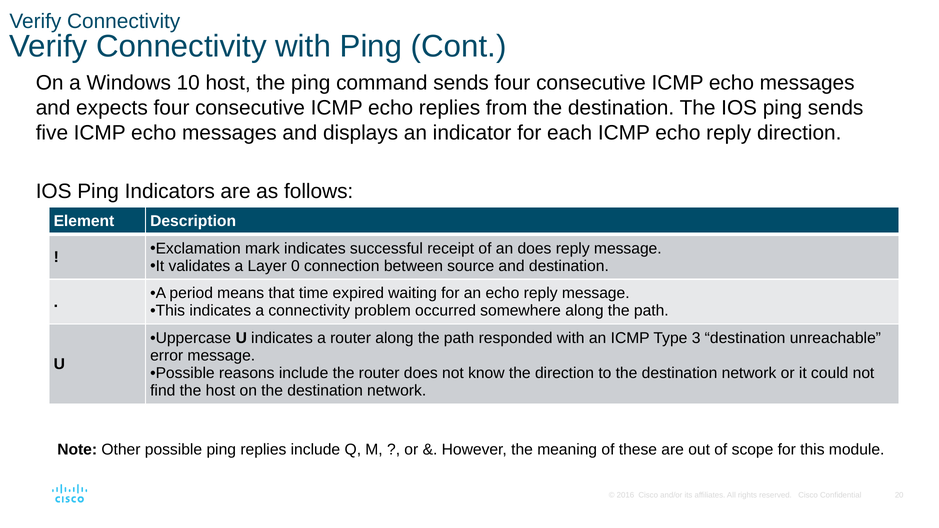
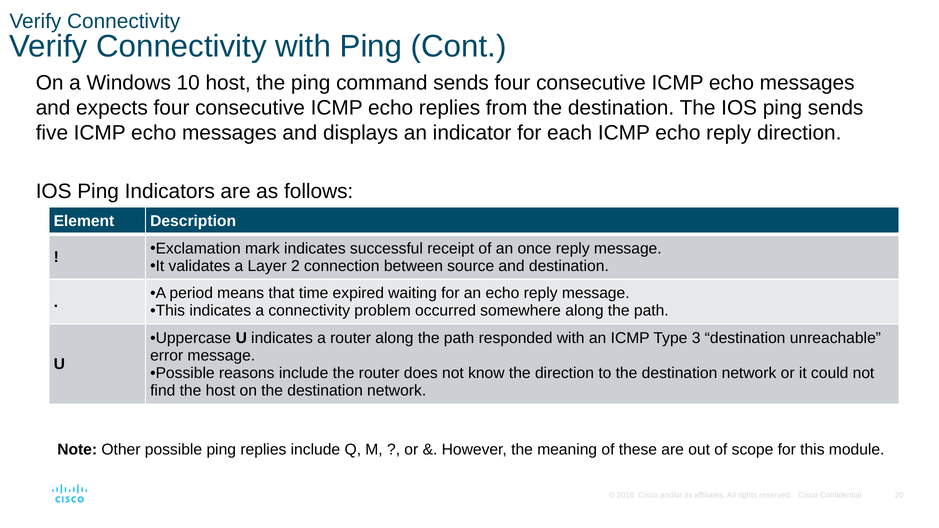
an does: does -> once
0: 0 -> 2
